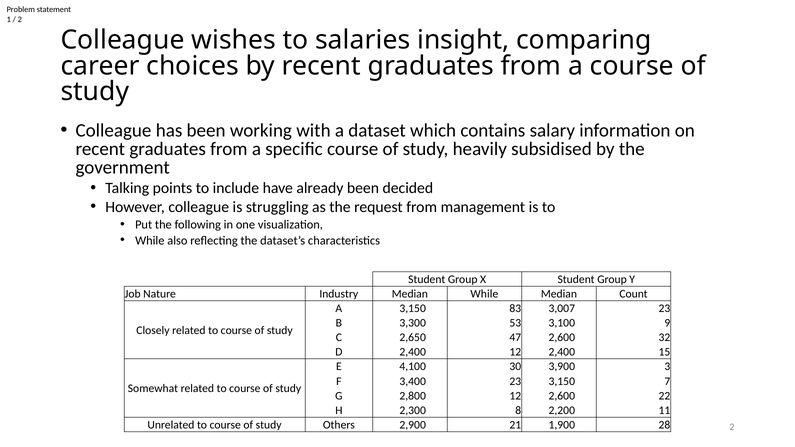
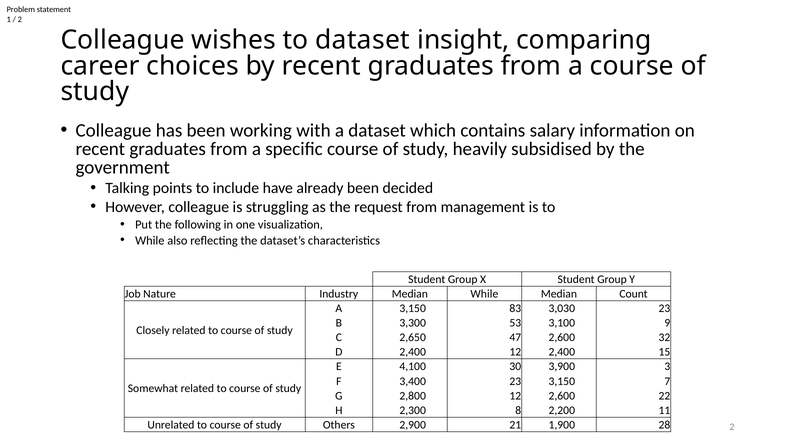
to salaries: salaries -> dataset
3,007: 3,007 -> 3,030
